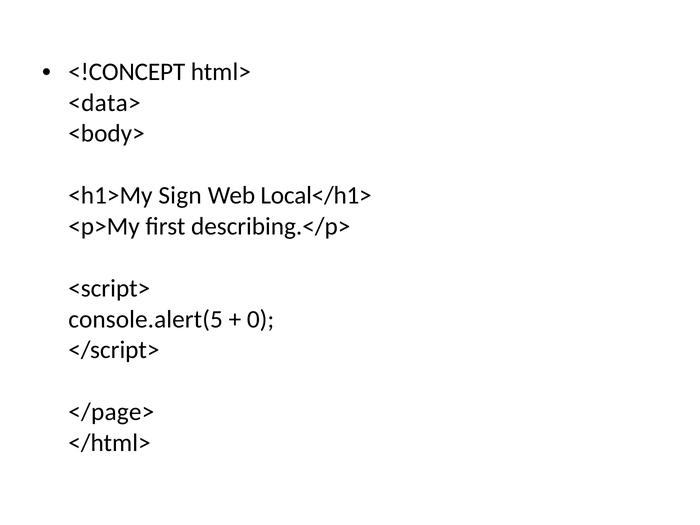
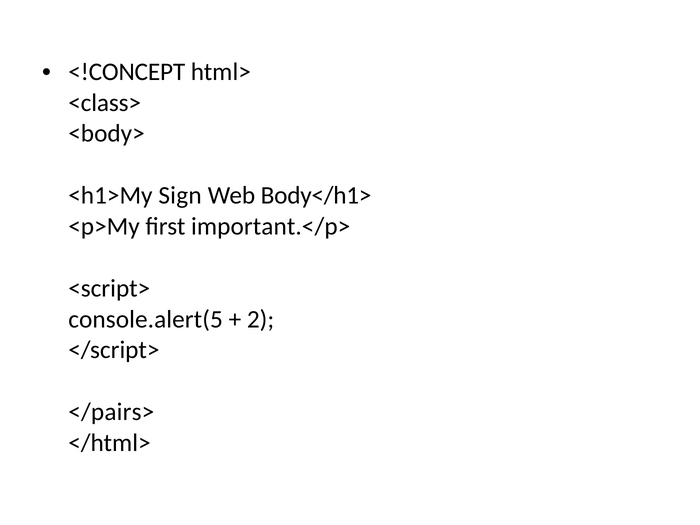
<data>: <data> -> <class>
Local</h1>: Local</h1> -> Body</h1>
describing.</p>: describing.</p> -> important.</p>
0: 0 -> 2
</page>: </page> -> </pairs>
